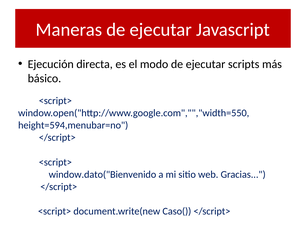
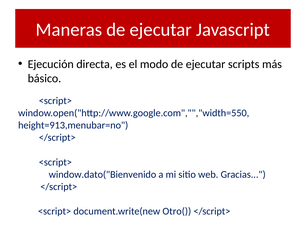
height=594,menubar=no: height=594,menubar=no -> height=913,menubar=no
Caso(: Caso( -> Otro(
